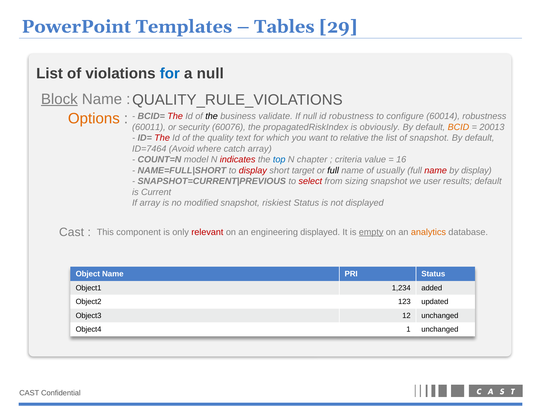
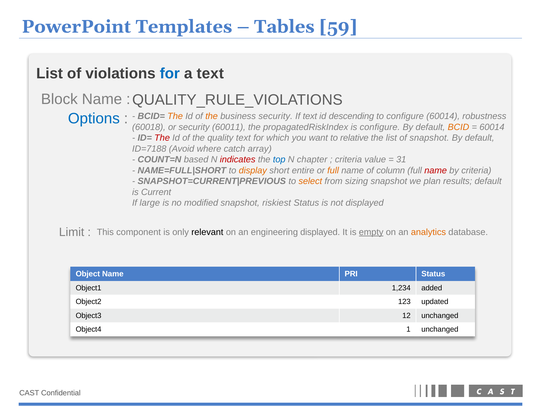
29: 29 -> 59
a null: null -> text
Block underline: present -> none
Options colour: orange -> blue
The at (175, 116) colour: red -> orange
the at (212, 116) colour: black -> orange
business validate: validate -> security
If null: null -> text
id robustness: robustness -> descending
60011: 60011 -> 60018
60076: 60076 -> 60011
is obviously: obviously -> configure
20013 at (492, 127): 20013 -> 60014
ID=7464: ID=7464 -> ID=7188
model: model -> based
16: 16 -> 31
display at (253, 170) colour: red -> orange
target: target -> entire
full at (333, 170) colour: black -> orange
usually: usually -> column
by display: display -> criteria
select colour: red -> orange
user: user -> plan
If array: array -> large
Cast at (72, 232): Cast -> Limit
relevant colour: red -> black
